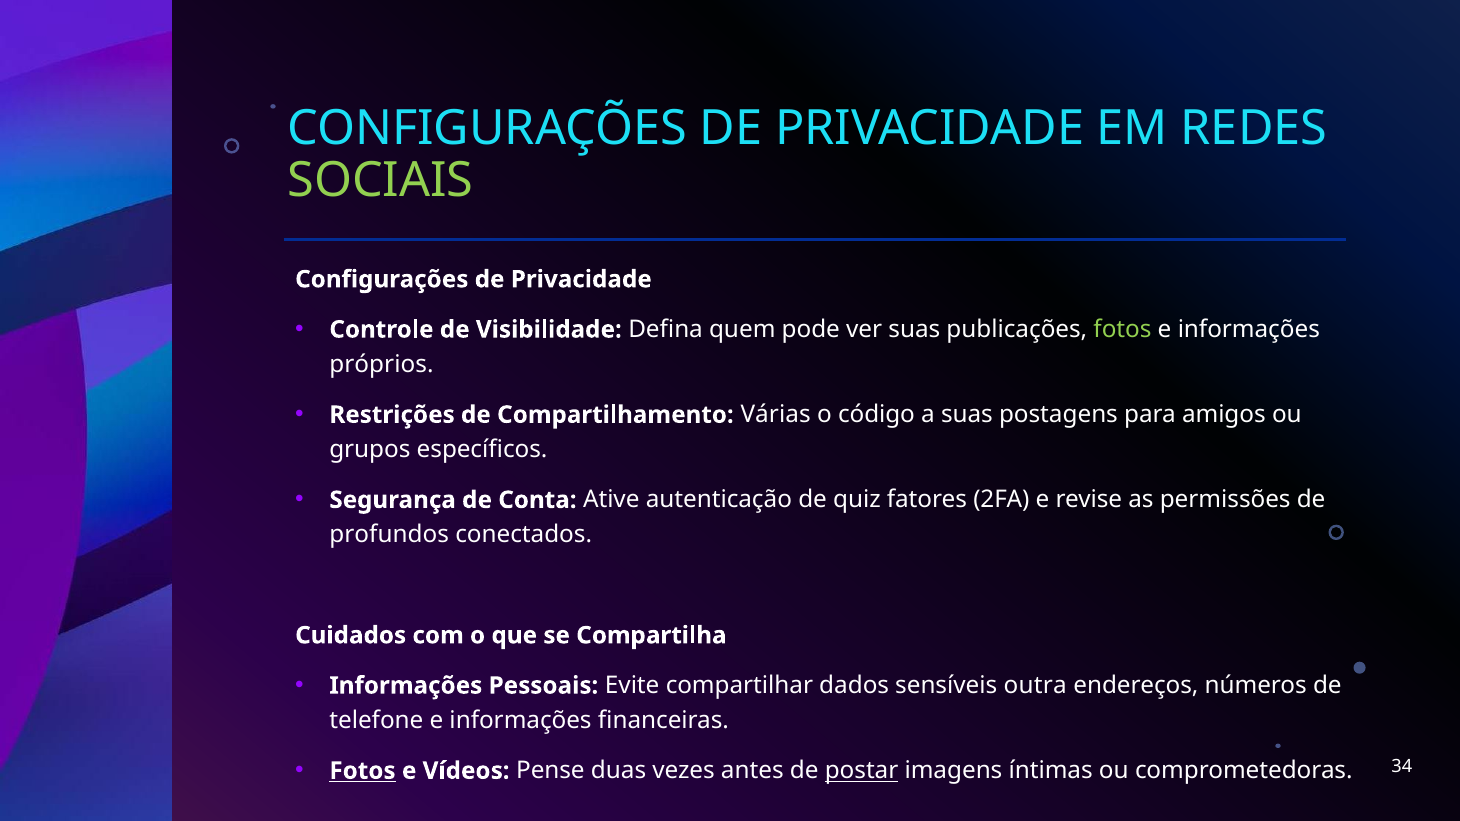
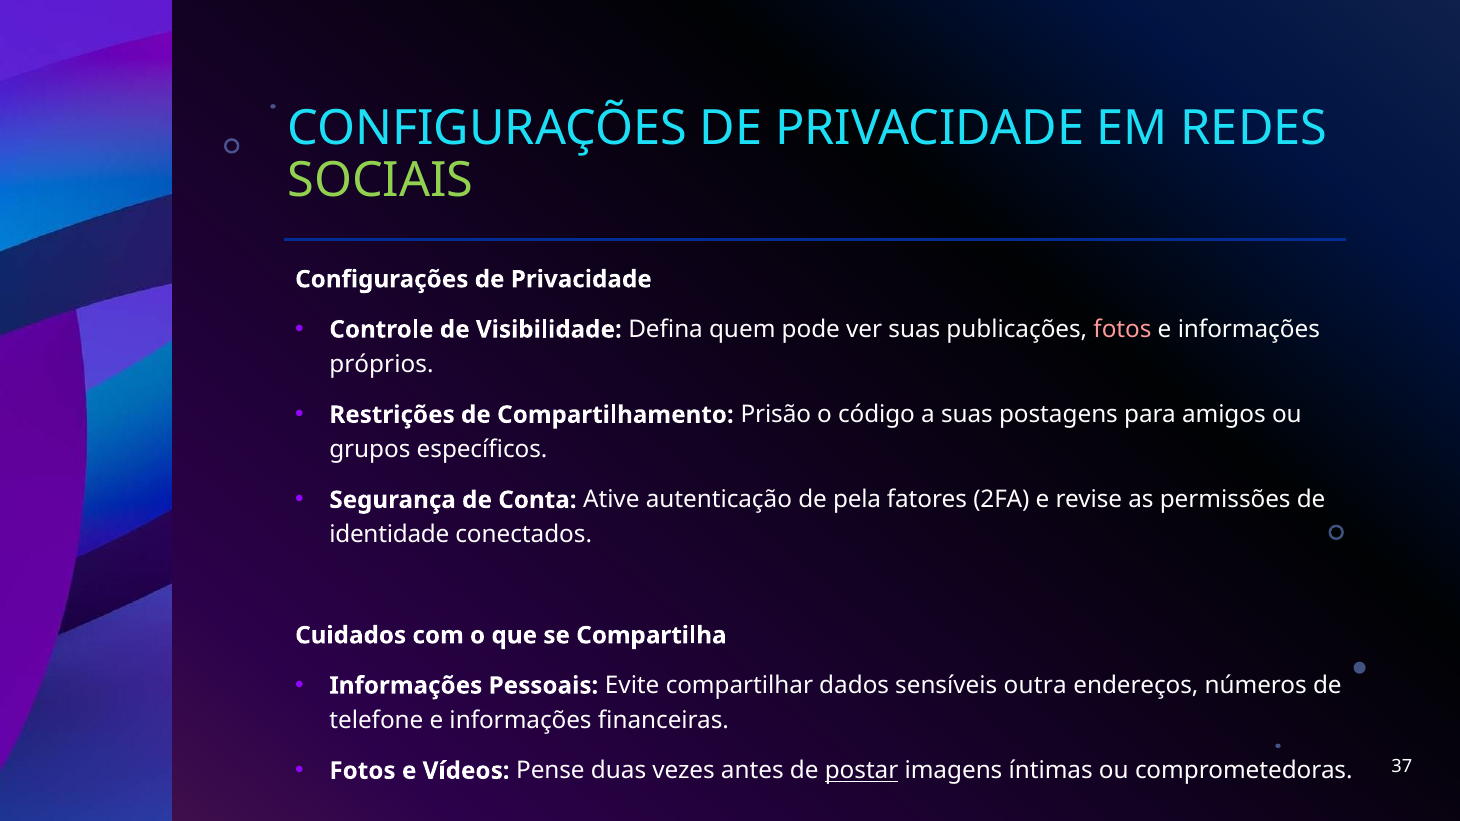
fotos at (1122, 330) colour: light green -> pink
Várias: Várias -> Prisão
quiz: quiz -> pela
profundos: profundos -> identidade
Fotos at (362, 771) underline: present -> none
34: 34 -> 37
